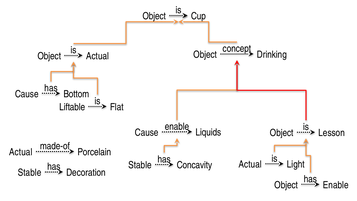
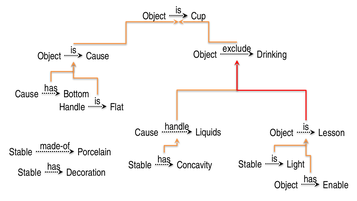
concept: concept -> exclude
Object Actual: Actual -> Cause
Liftable at (72, 107): Liftable -> Handle
enable at (177, 127): enable -> handle
Actual at (21, 152): Actual -> Stable
Actual at (250, 164): Actual -> Stable
